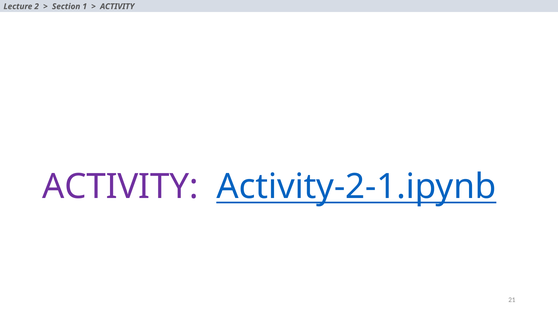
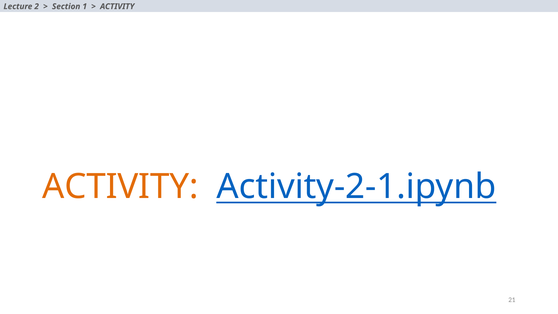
ACTIVITY at (120, 187) colour: purple -> orange
